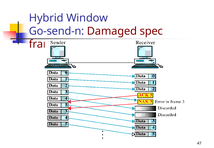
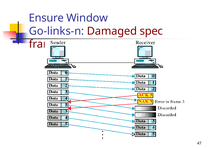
Hybrid: Hybrid -> Ensure
Go-send-n: Go-send-n -> Go-links-n
